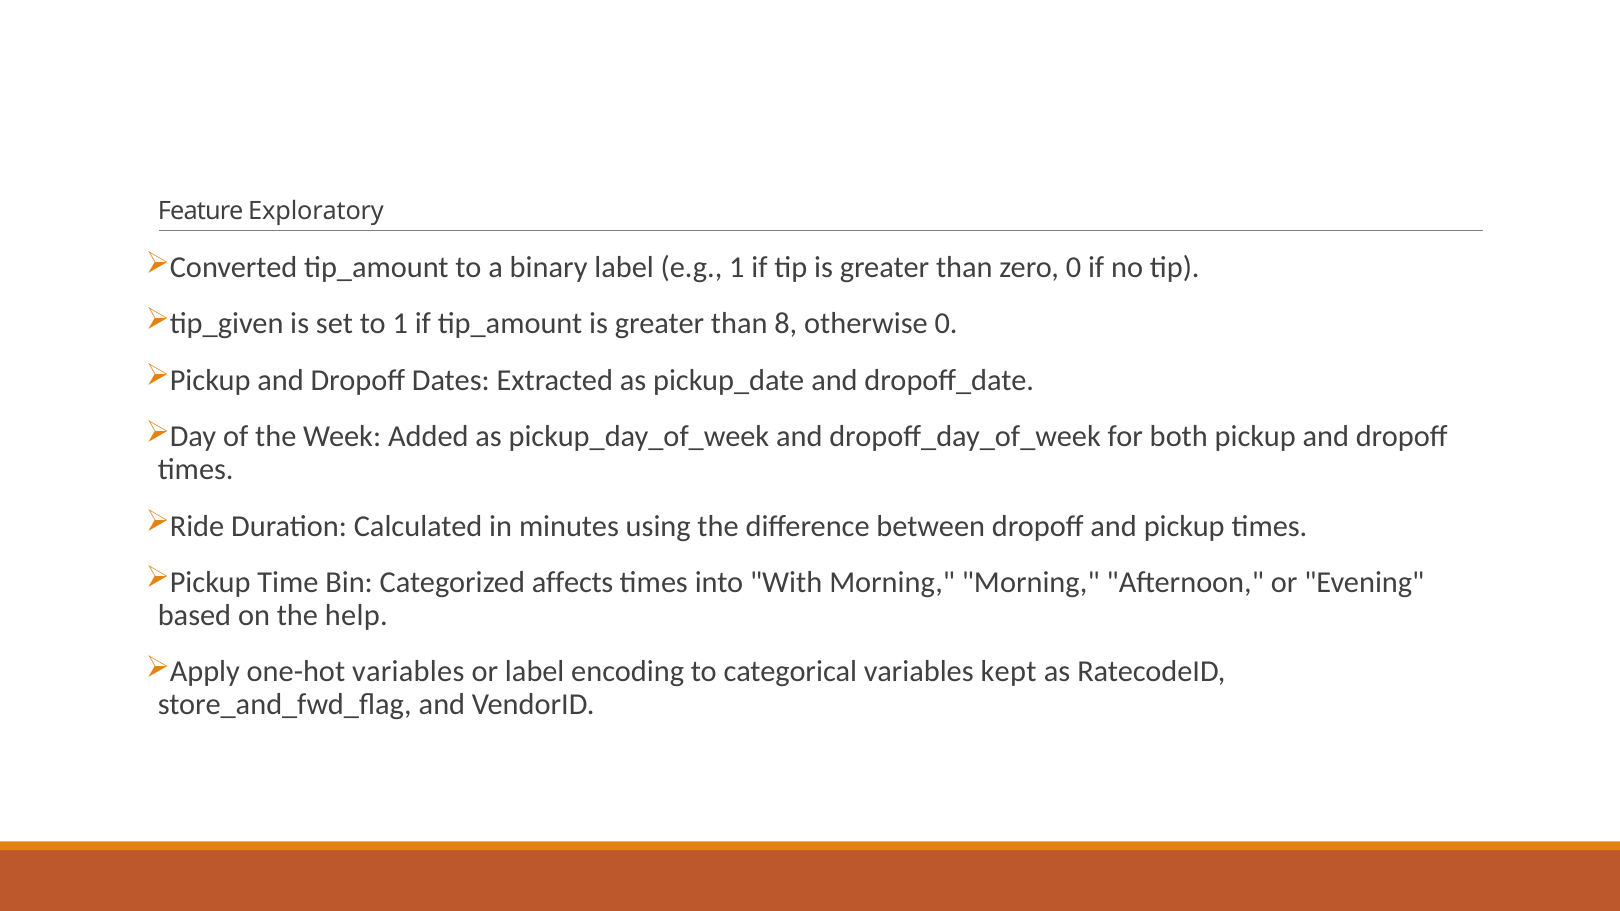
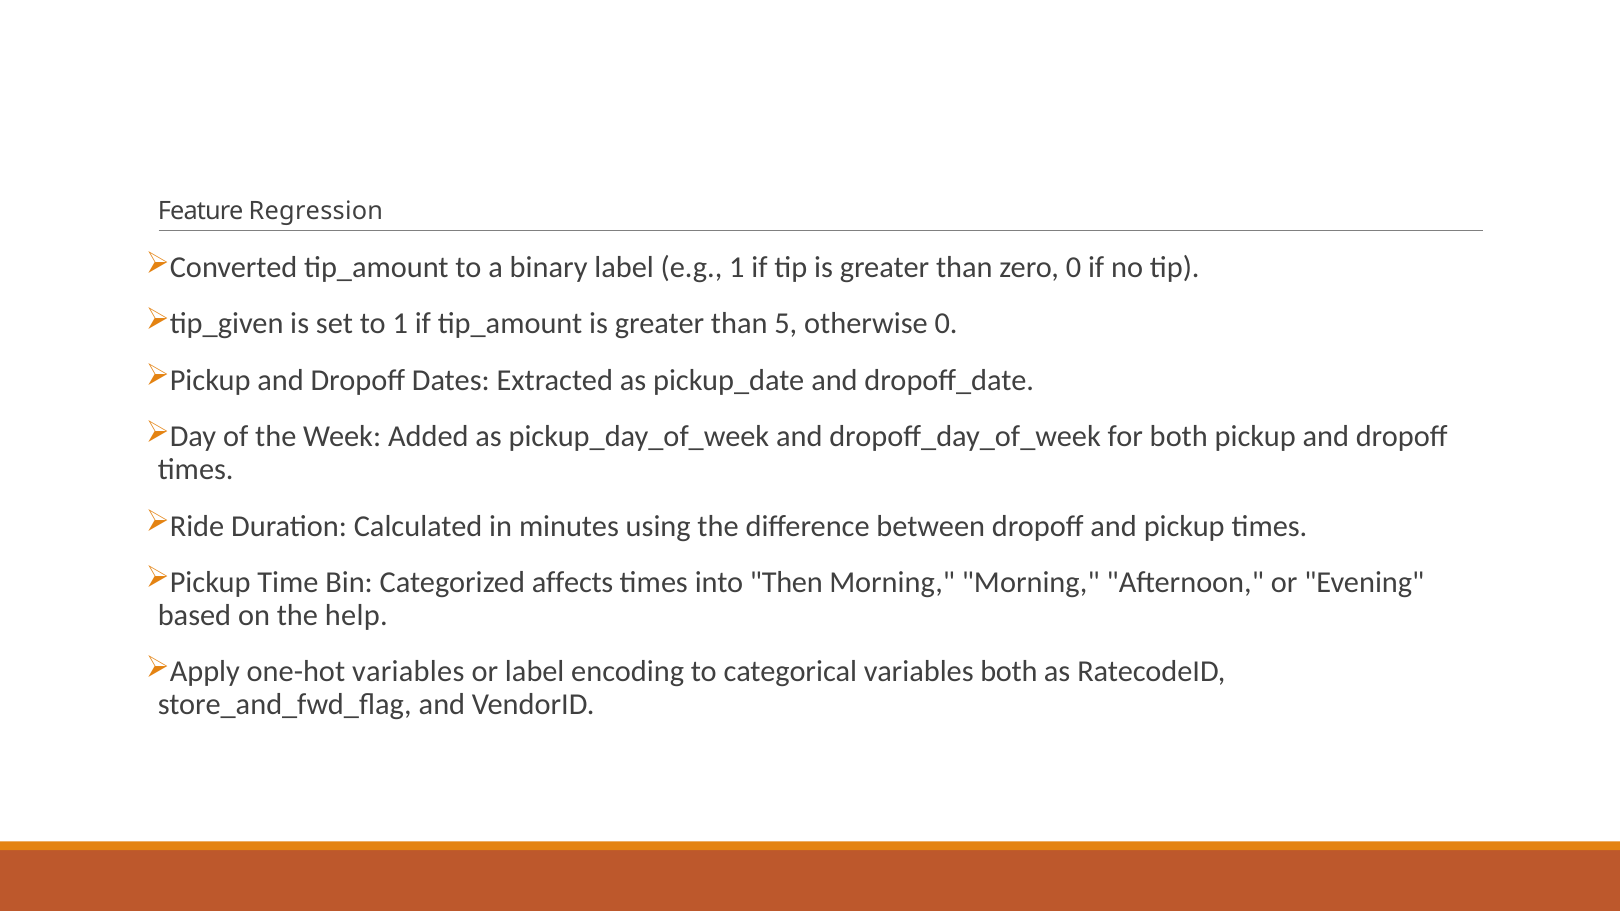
Exploratory: Exploratory -> Regression
8: 8 -> 5
With: With -> Then
variables kept: kept -> both
